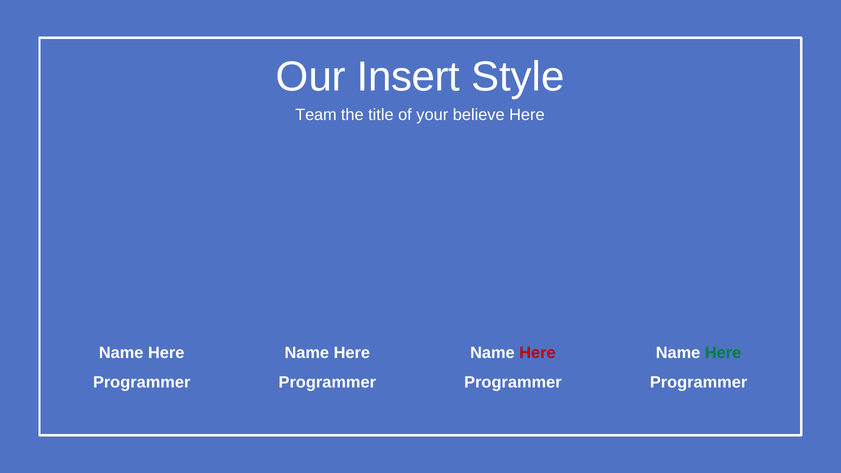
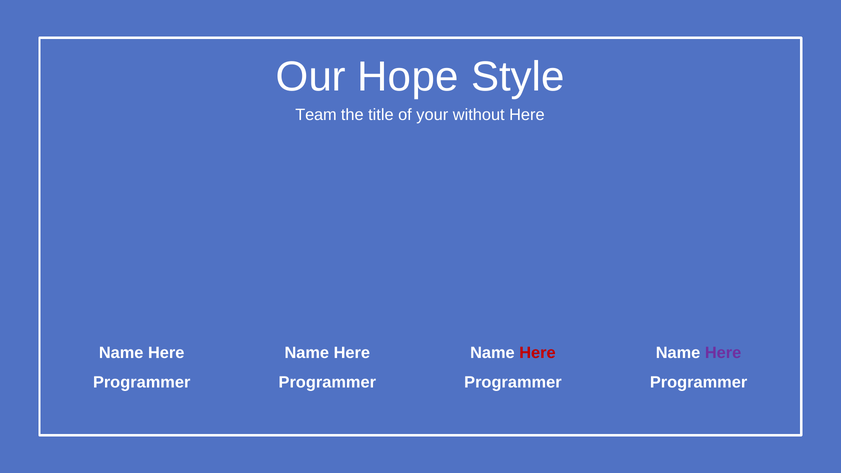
Insert: Insert -> Hope
believe: believe -> without
Here at (723, 353) colour: green -> purple
